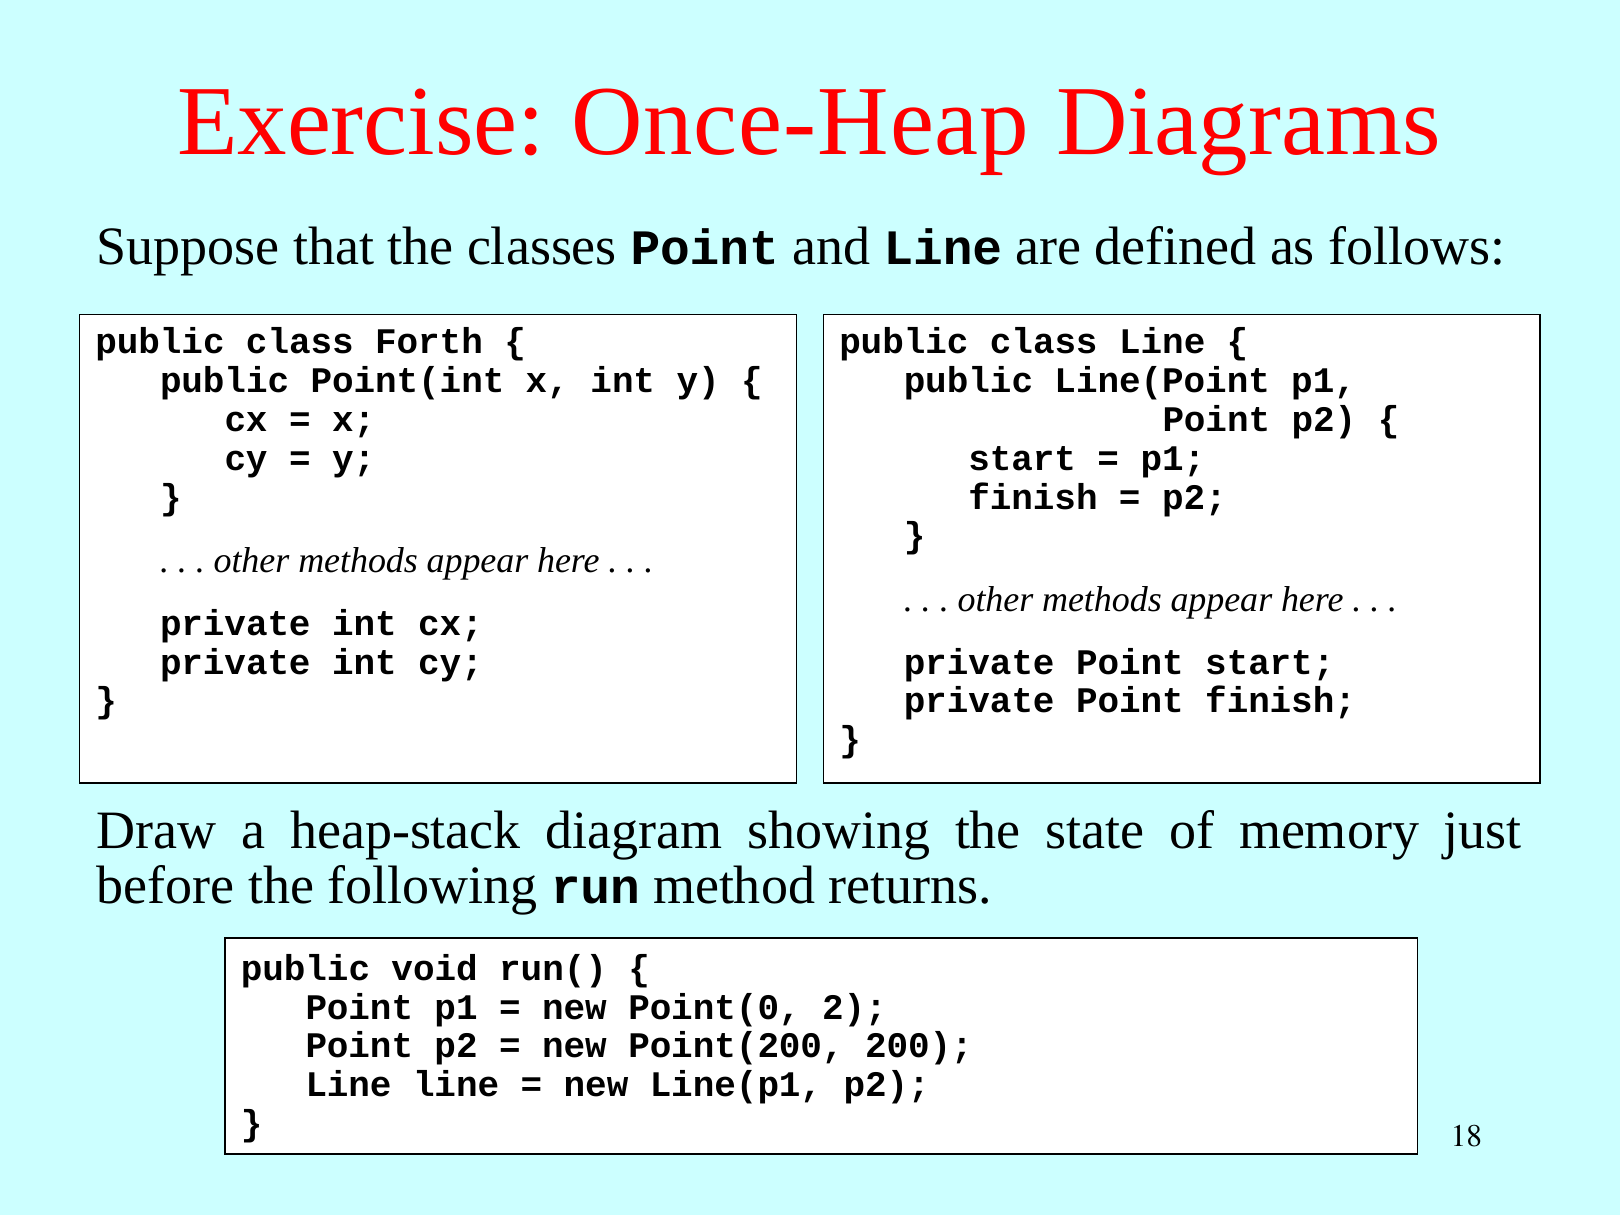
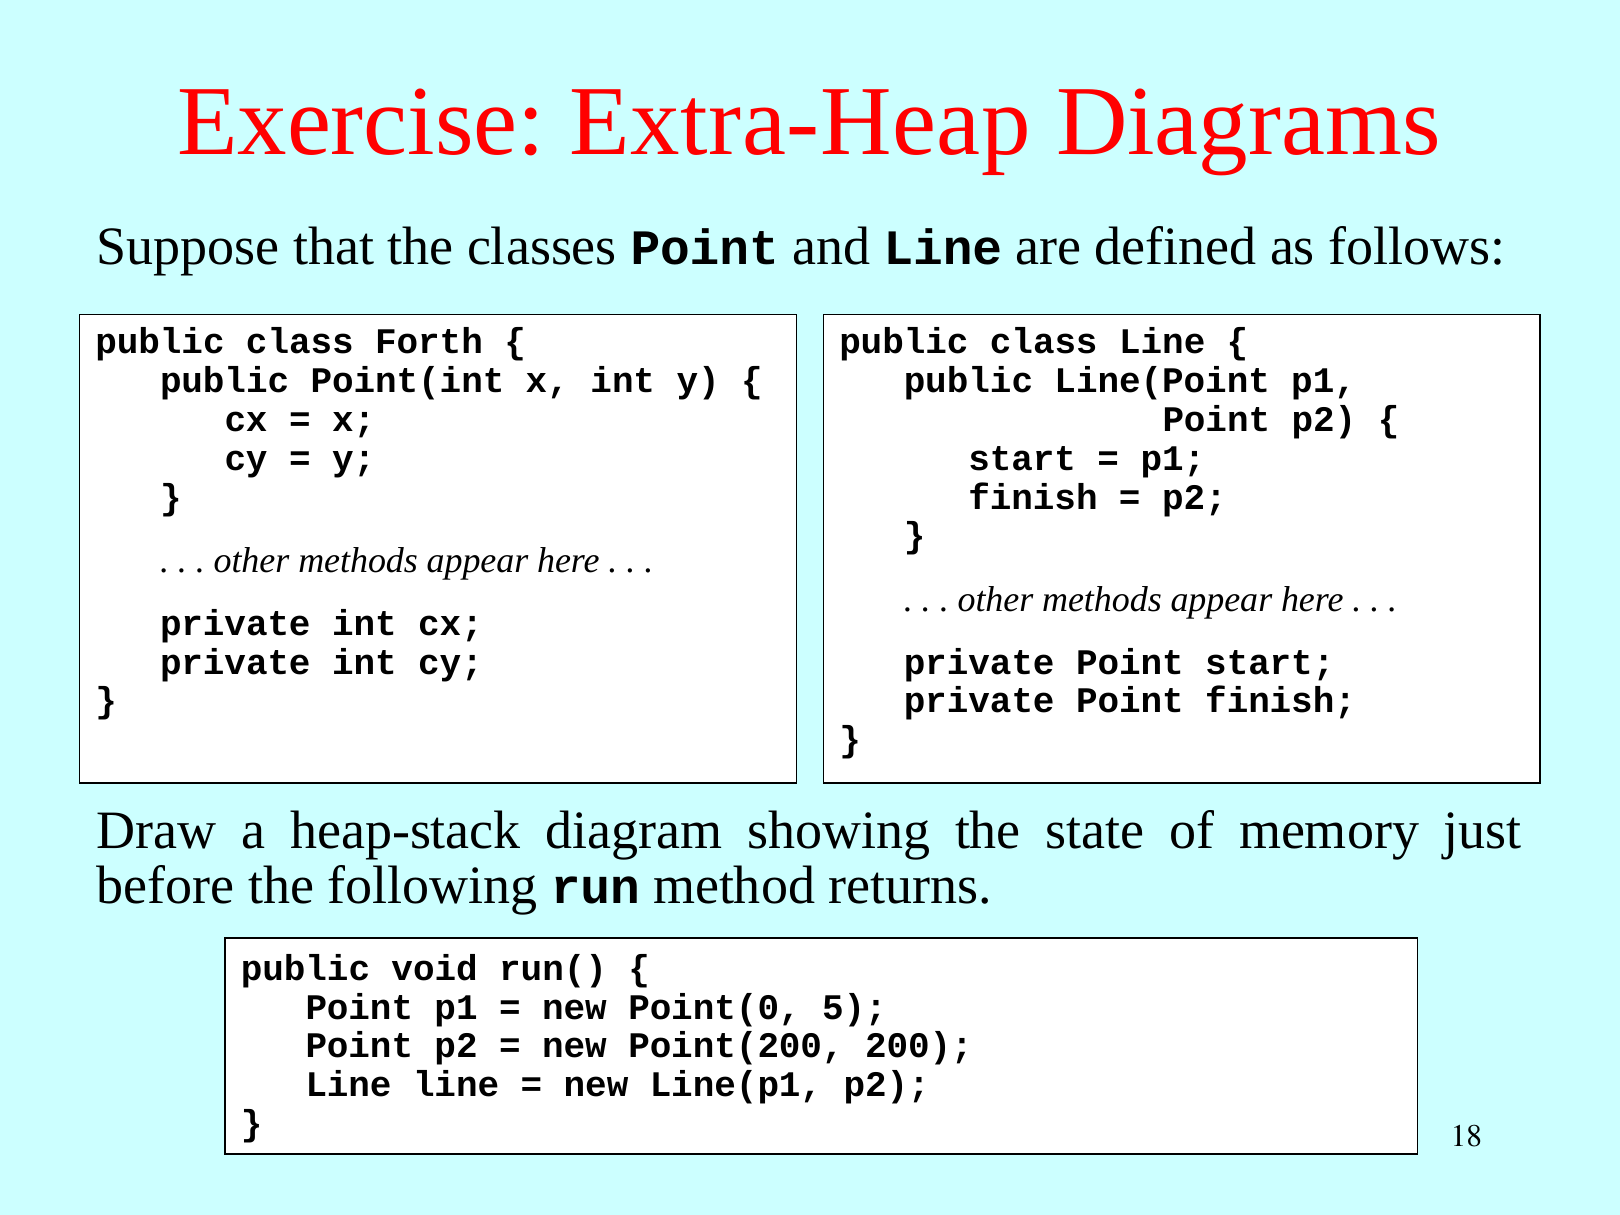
Once-Heap: Once-Heap -> Extra-Heap
2: 2 -> 5
